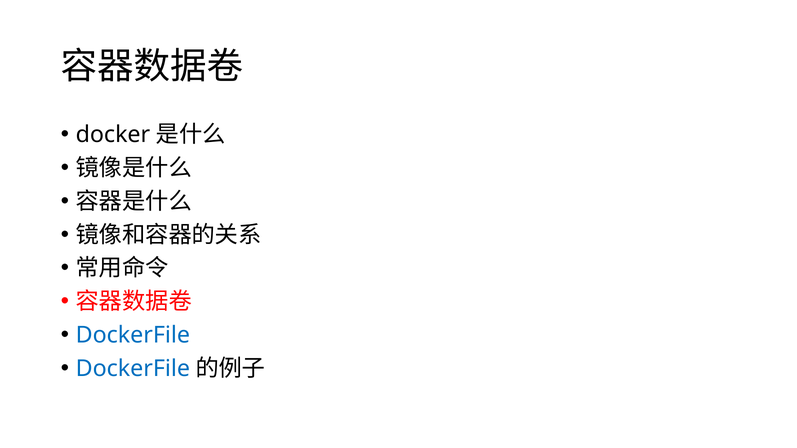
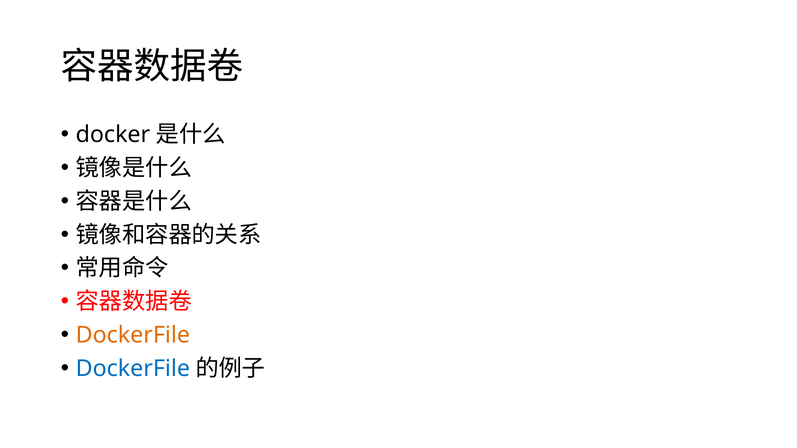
DockerFile at (133, 335) colour: blue -> orange
